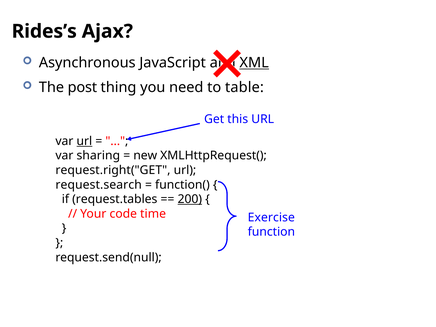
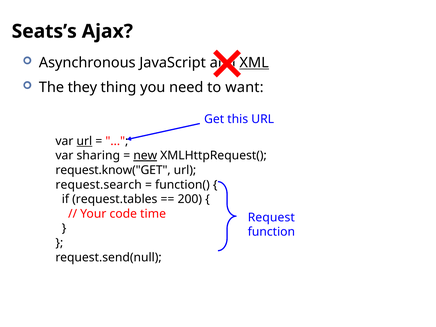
Rides’s: Rides’s -> Seats’s
post: post -> they
table: table -> want
new underline: none -> present
request.right("GET: request.right("GET -> request.know("GET
200 underline: present -> none
Exercise: Exercise -> Request
